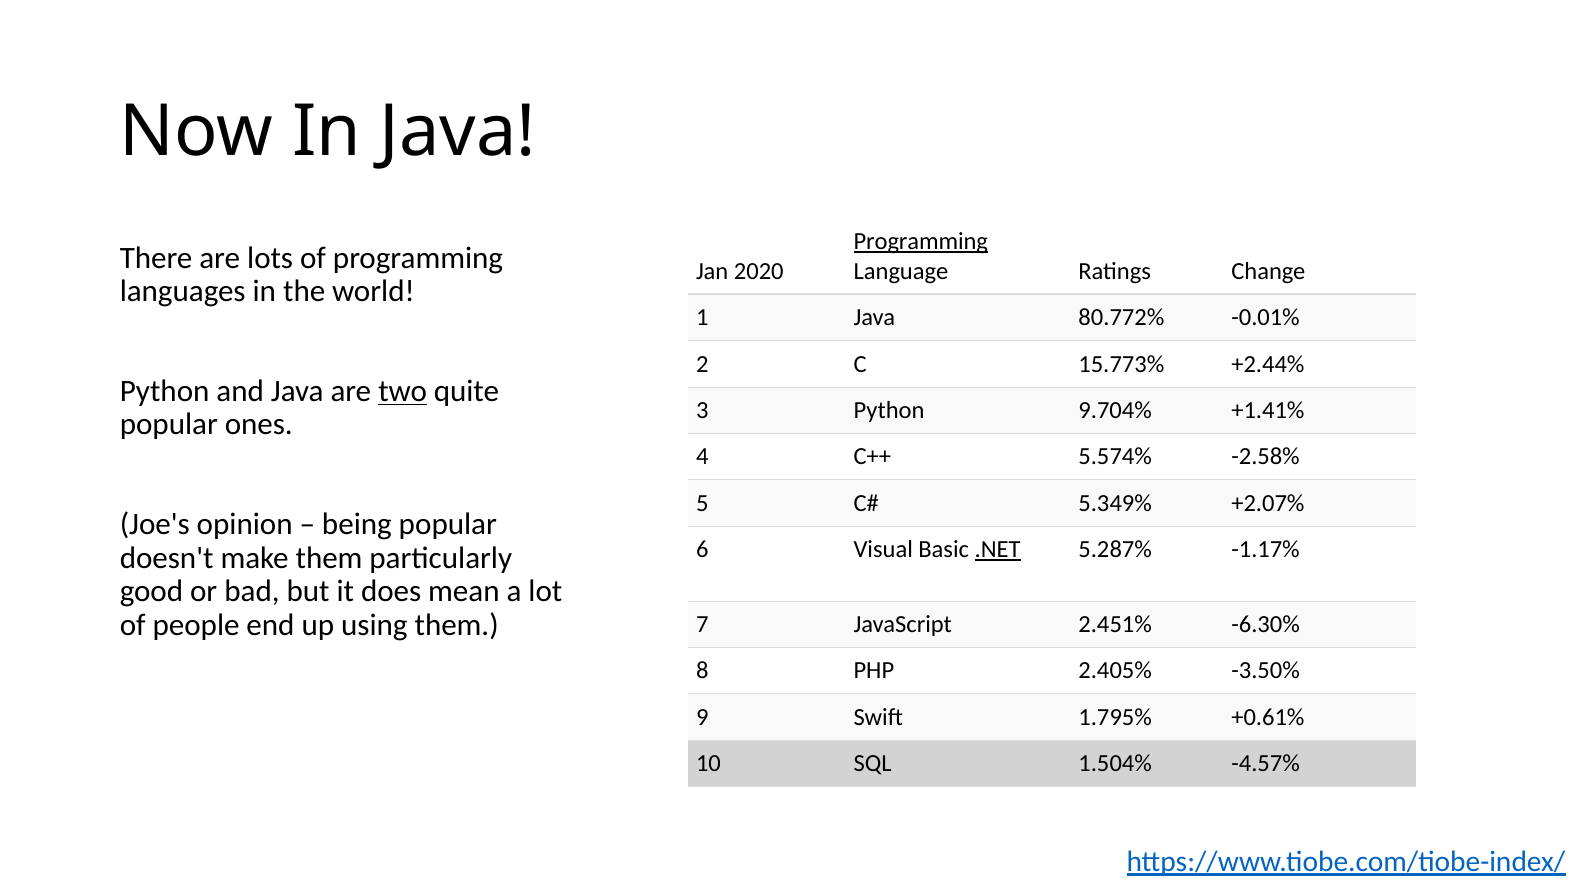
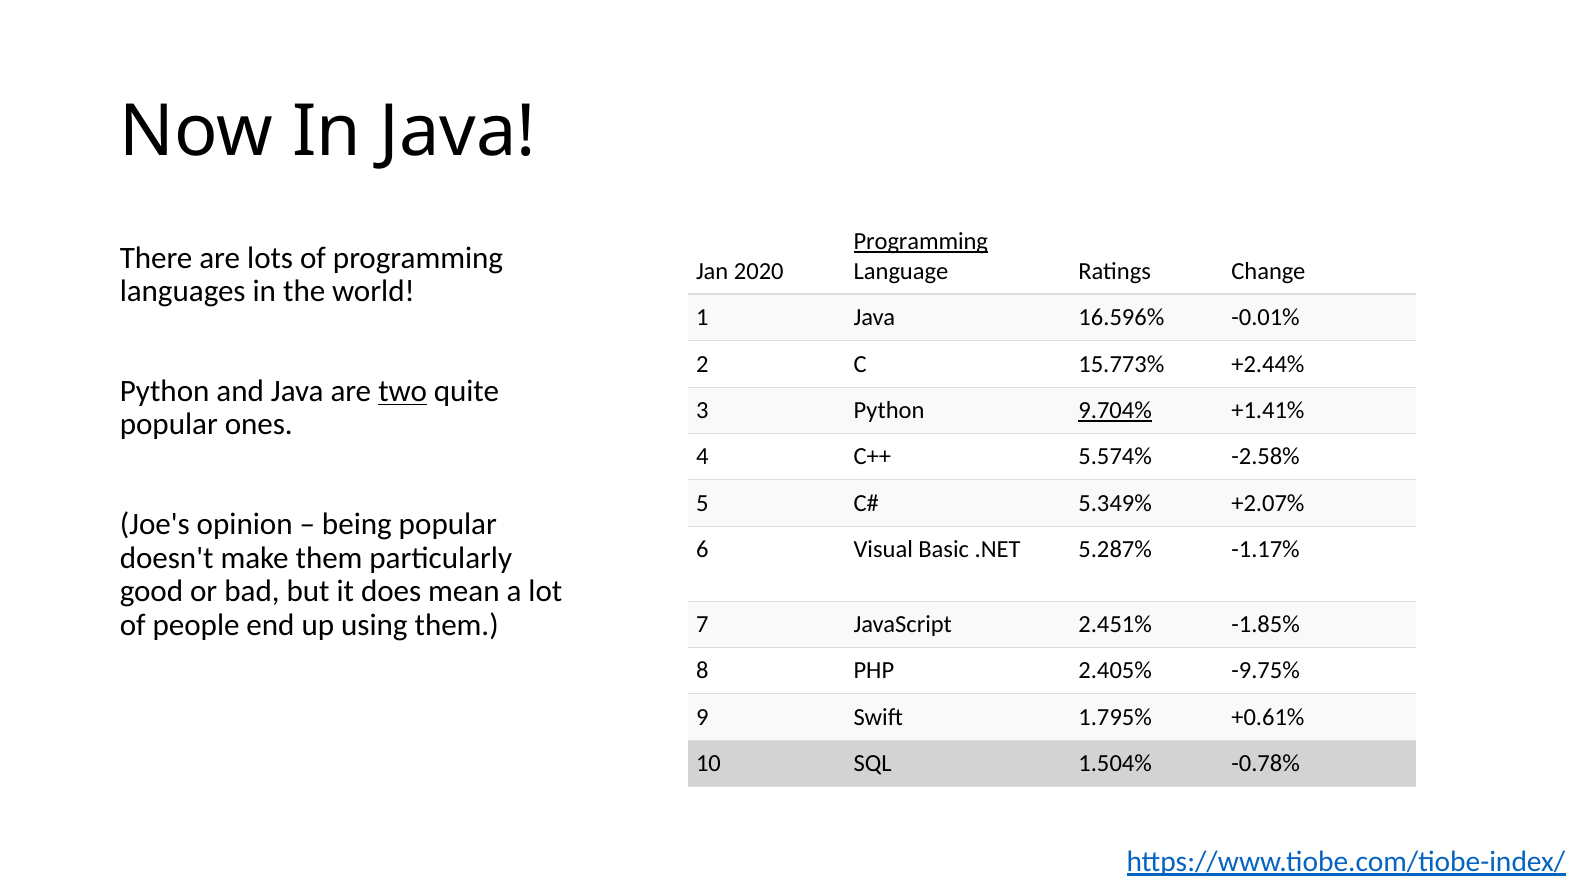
80.772%: 80.772% -> 16.596%
9.704% underline: none -> present
.NET underline: present -> none
-6.30%: -6.30% -> -1.85%
-3.50%: -3.50% -> -9.75%
-4.57%: -4.57% -> -0.78%
